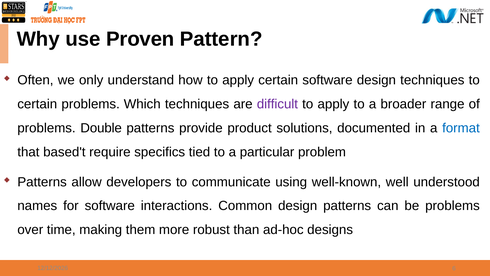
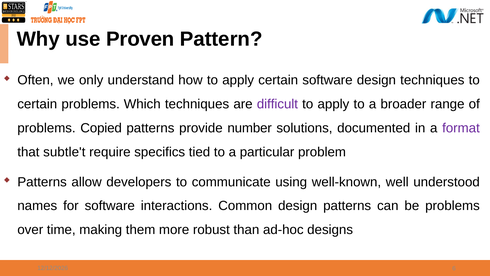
Double: Double -> Copied
product: product -> number
format colour: blue -> purple
based't: based't -> subtle't
